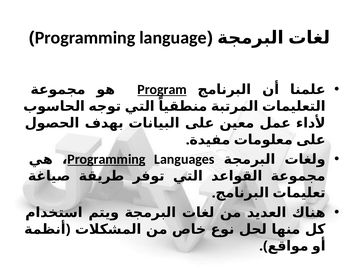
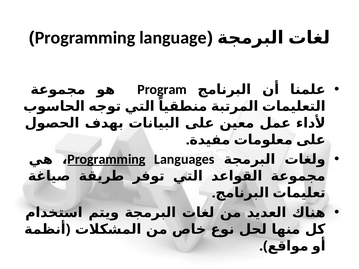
Program underline: present -> none
